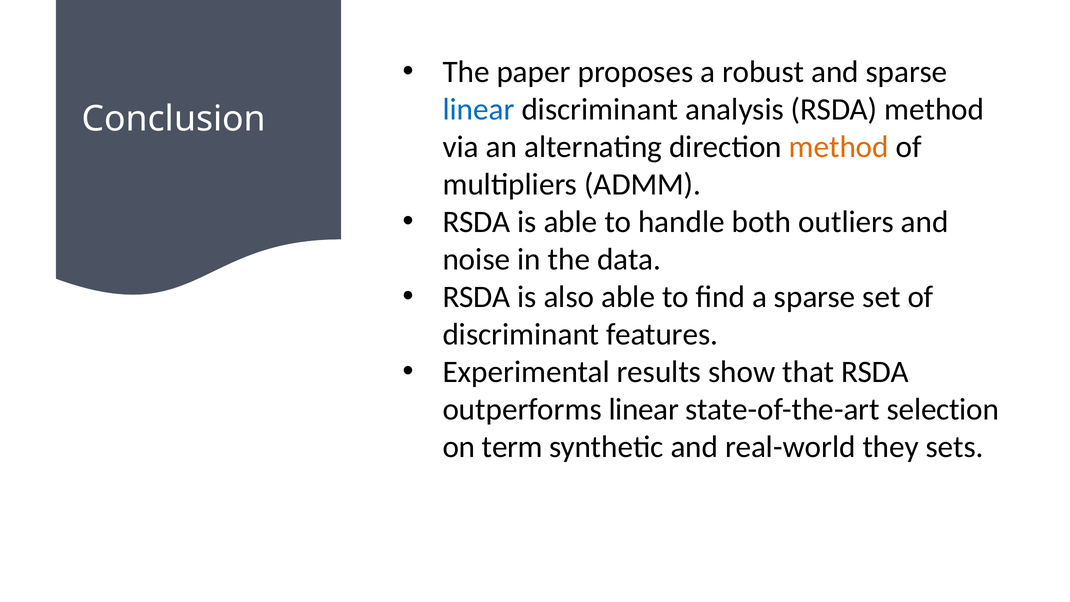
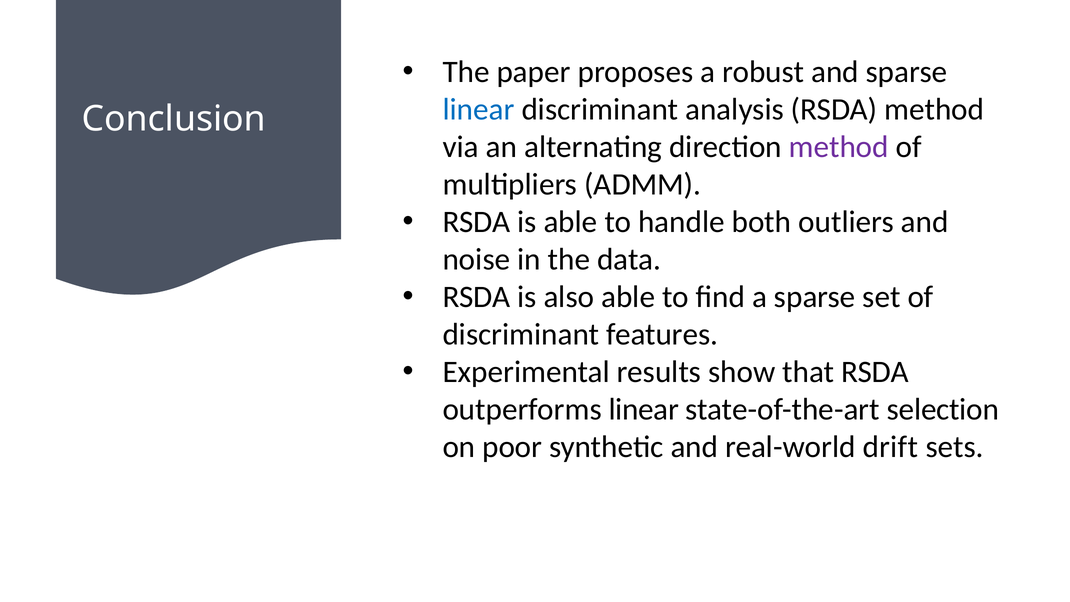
method at (839, 147) colour: orange -> purple
term: term -> poor
they: they -> drift
